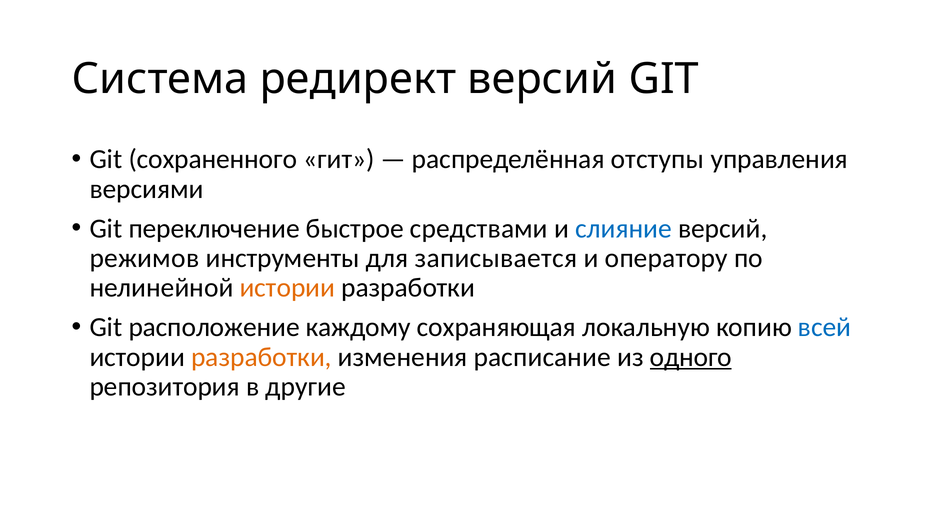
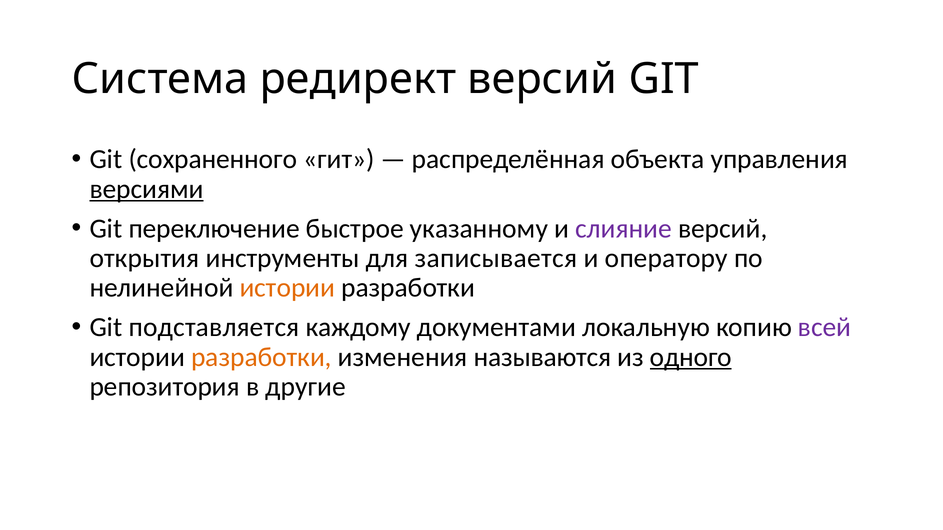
отступы: отступы -> объекта
версиями underline: none -> present
средствами: средствами -> указанному
слияние colour: blue -> purple
режимов: режимов -> открытия
расположение: расположение -> подставляется
сохраняющая: сохраняющая -> документами
всей colour: blue -> purple
расписание: расписание -> называются
